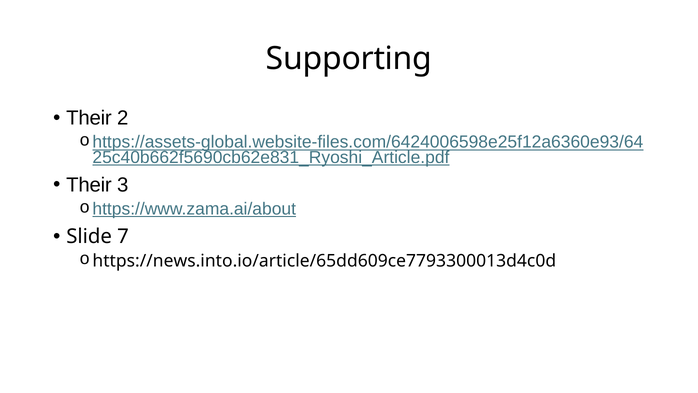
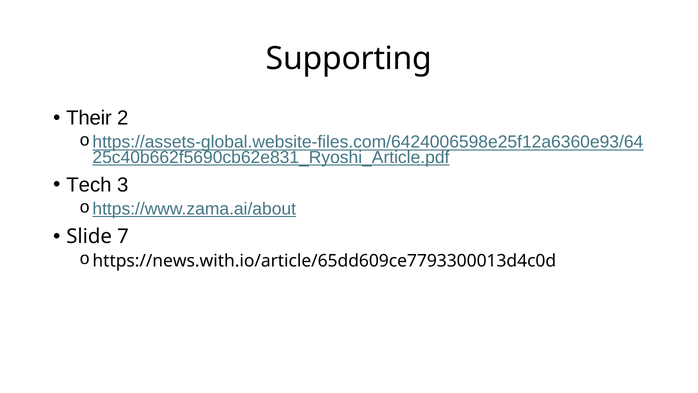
Their at (89, 185): Their -> Tech
https://news.into.io/article/65dd609ce7793300013d4c0d: https://news.into.io/article/65dd609ce7793300013d4c0d -> https://news.with.io/article/65dd609ce7793300013d4c0d
